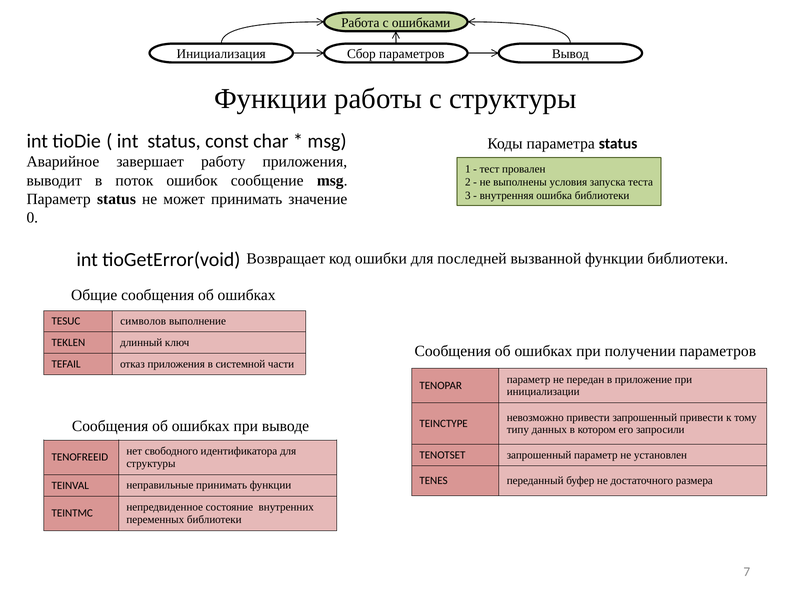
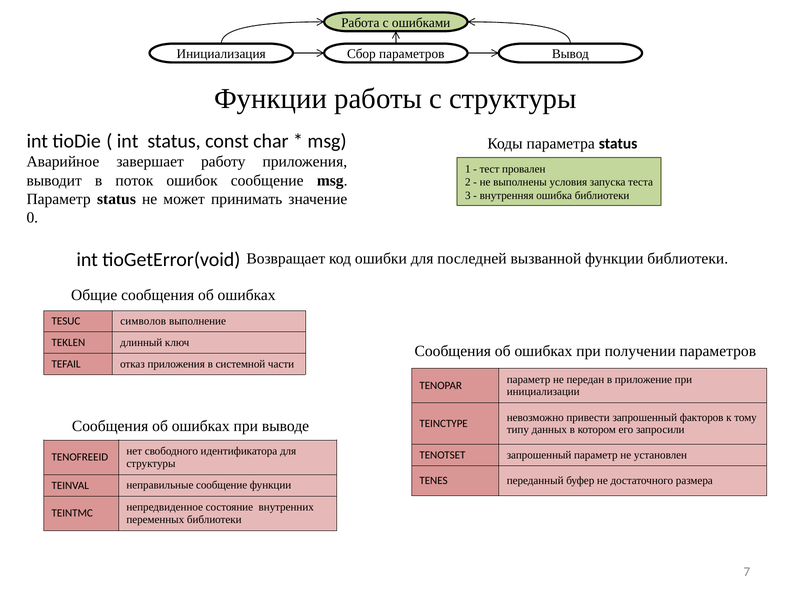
запрошенный привести: привести -> факторов
неправильные принимать: принимать -> сообщение
